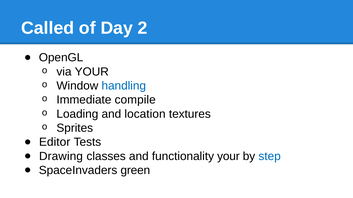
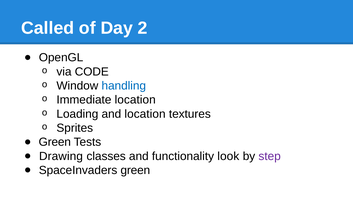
via YOUR: YOUR -> CODE
Immediate compile: compile -> location
Editor at (55, 142): Editor -> Green
functionality your: your -> look
step colour: blue -> purple
